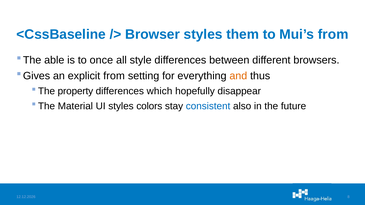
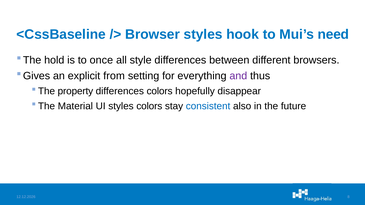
them: them -> hook
Mui’s from: from -> need
able: able -> hold
and colour: orange -> purple
differences which: which -> colors
